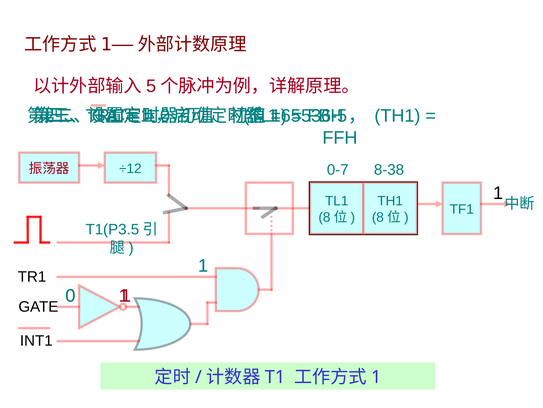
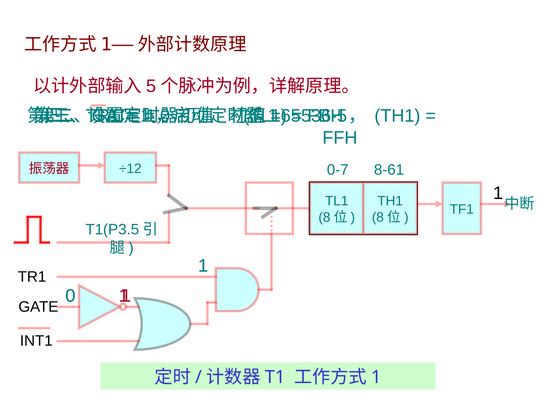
8-38: 8-38 -> 8-61
